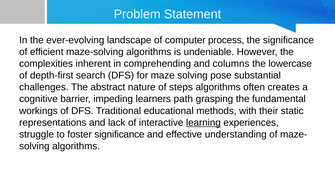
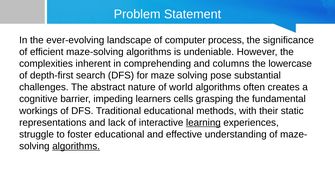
steps: steps -> world
path: path -> cells
foster significance: significance -> educational
algorithms at (76, 146) underline: none -> present
